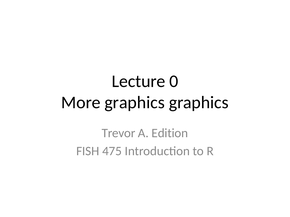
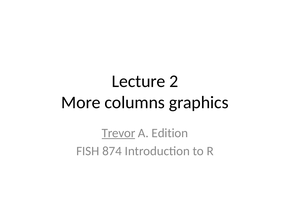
0: 0 -> 2
More graphics: graphics -> columns
Trevor underline: none -> present
475: 475 -> 874
